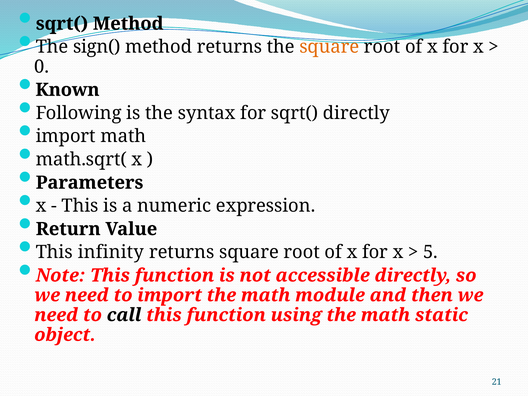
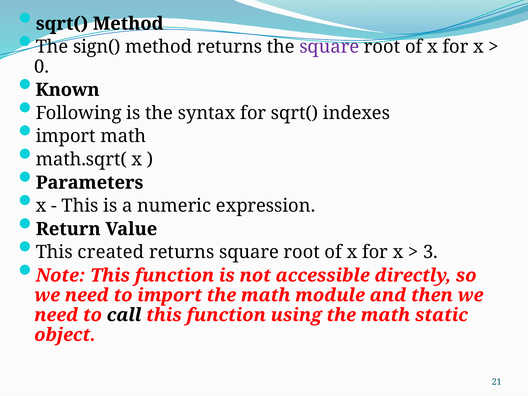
square at (329, 47) colour: orange -> purple
sqrt( directly: directly -> indexes
infinity: infinity -> created
5: 5 -> 3
